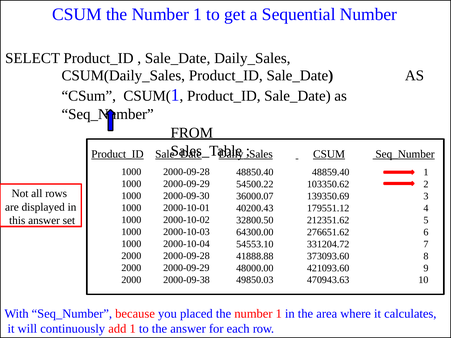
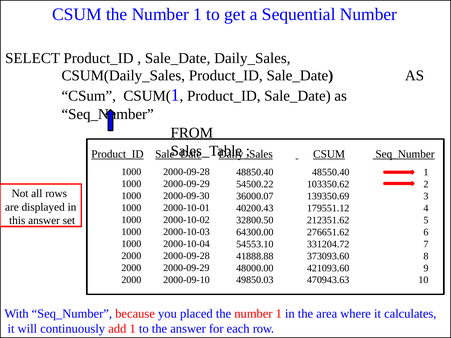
48859.40: 48859.40 -> 48550.40
2000-09-38: 2000-09-38 -> 2000-09-10
